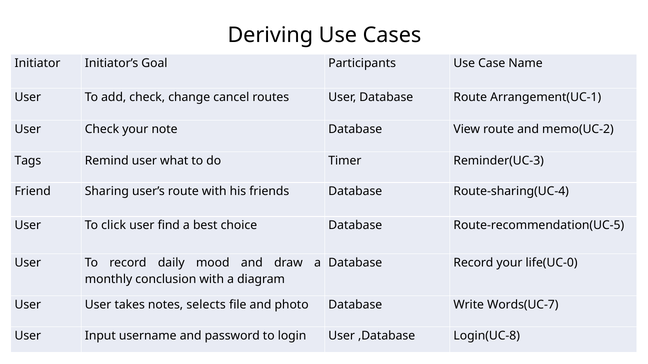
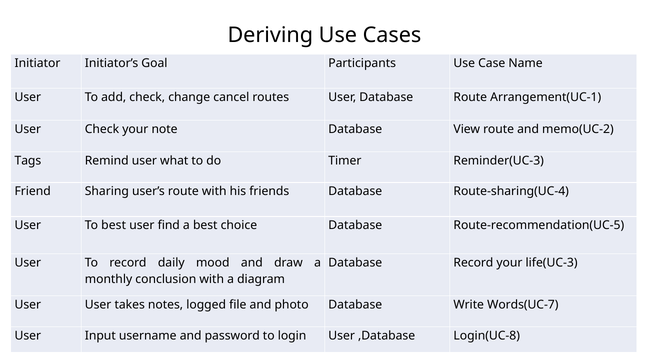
To click: click -> best
life(UC-0: life(UC-0 -> life(UC-3
selects: selects -> logged
